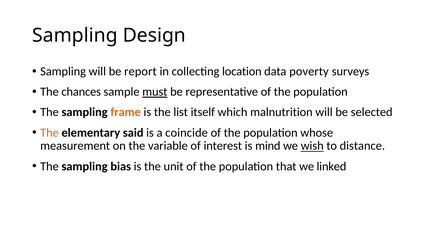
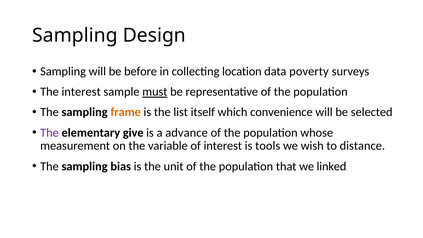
report: report -> before
The chances: chances -> interest
malnutrition: malnutrition -> convenience
The at (49, 133) colour: orange -> purple
said: said -> give
coincide: coincide -> advance
mind: mind -> tools
wish underline: present -> none
